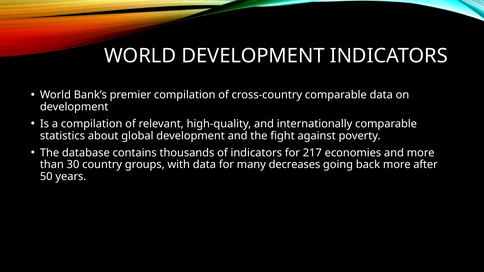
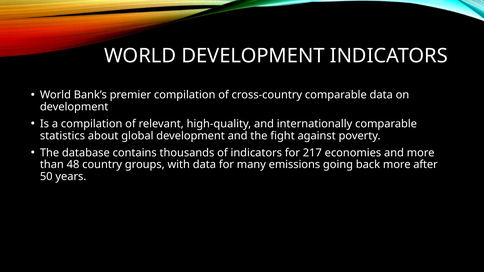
30: 30 -> 48
decreases: decreases -> emissions
